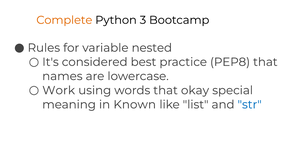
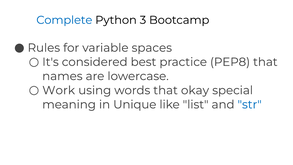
Complete colour: orange -> blue
nested: nested -> spaces
Known: Known -> Unique
